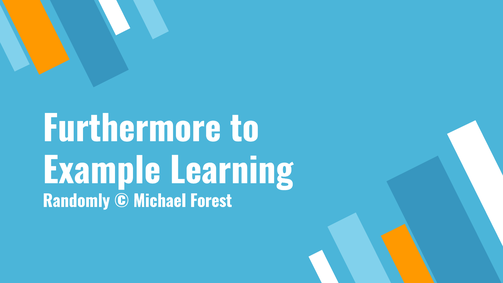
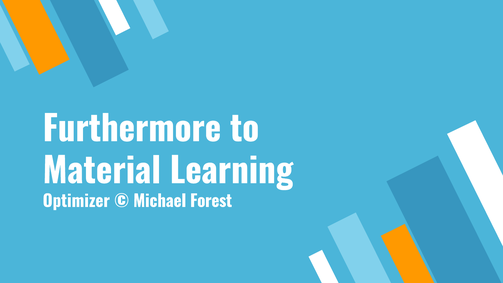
Example: Example -> Material
Randomly: Randomly -> Optimizer
